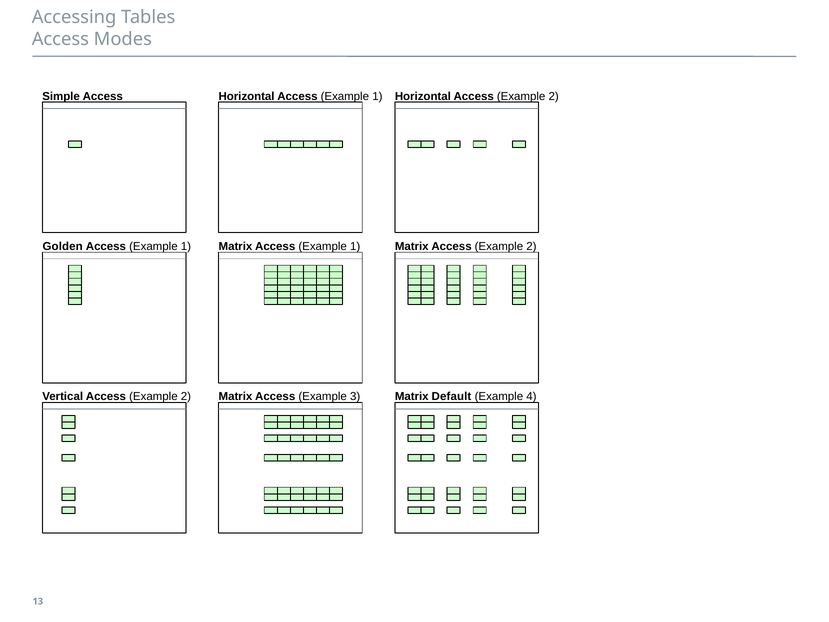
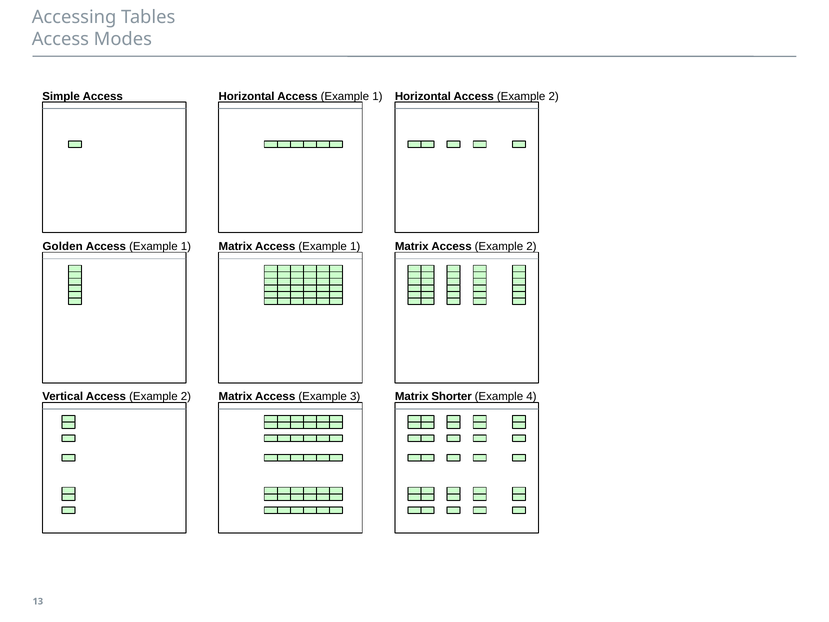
Default: Default -> Shorter
